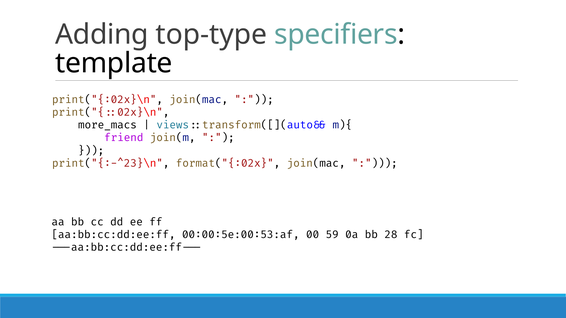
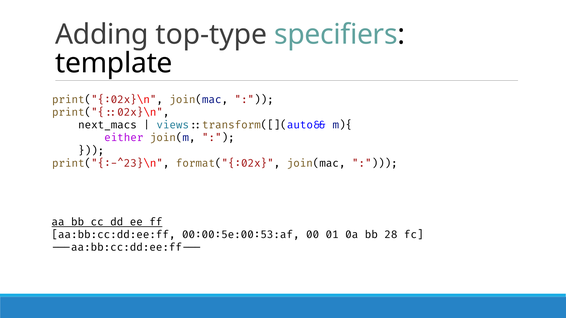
more_macs: more_macs -> next_macs
friend: friend -> either
aa:bb:cc:dd:ee:ff at (107, 222) underline: none -> present
00:59:0a:bb:28:fc: 00:59:0a:bb:28:fc -> 00:01:0a:bb:28:fc
